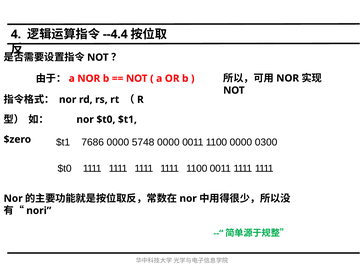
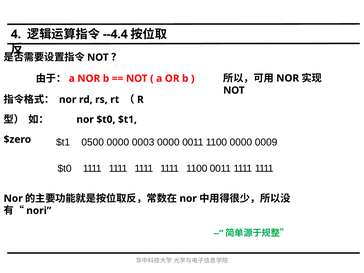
7686: 7686 -> 0500
5748: 5748 -> 0003
0300: 0300 -> 0009
